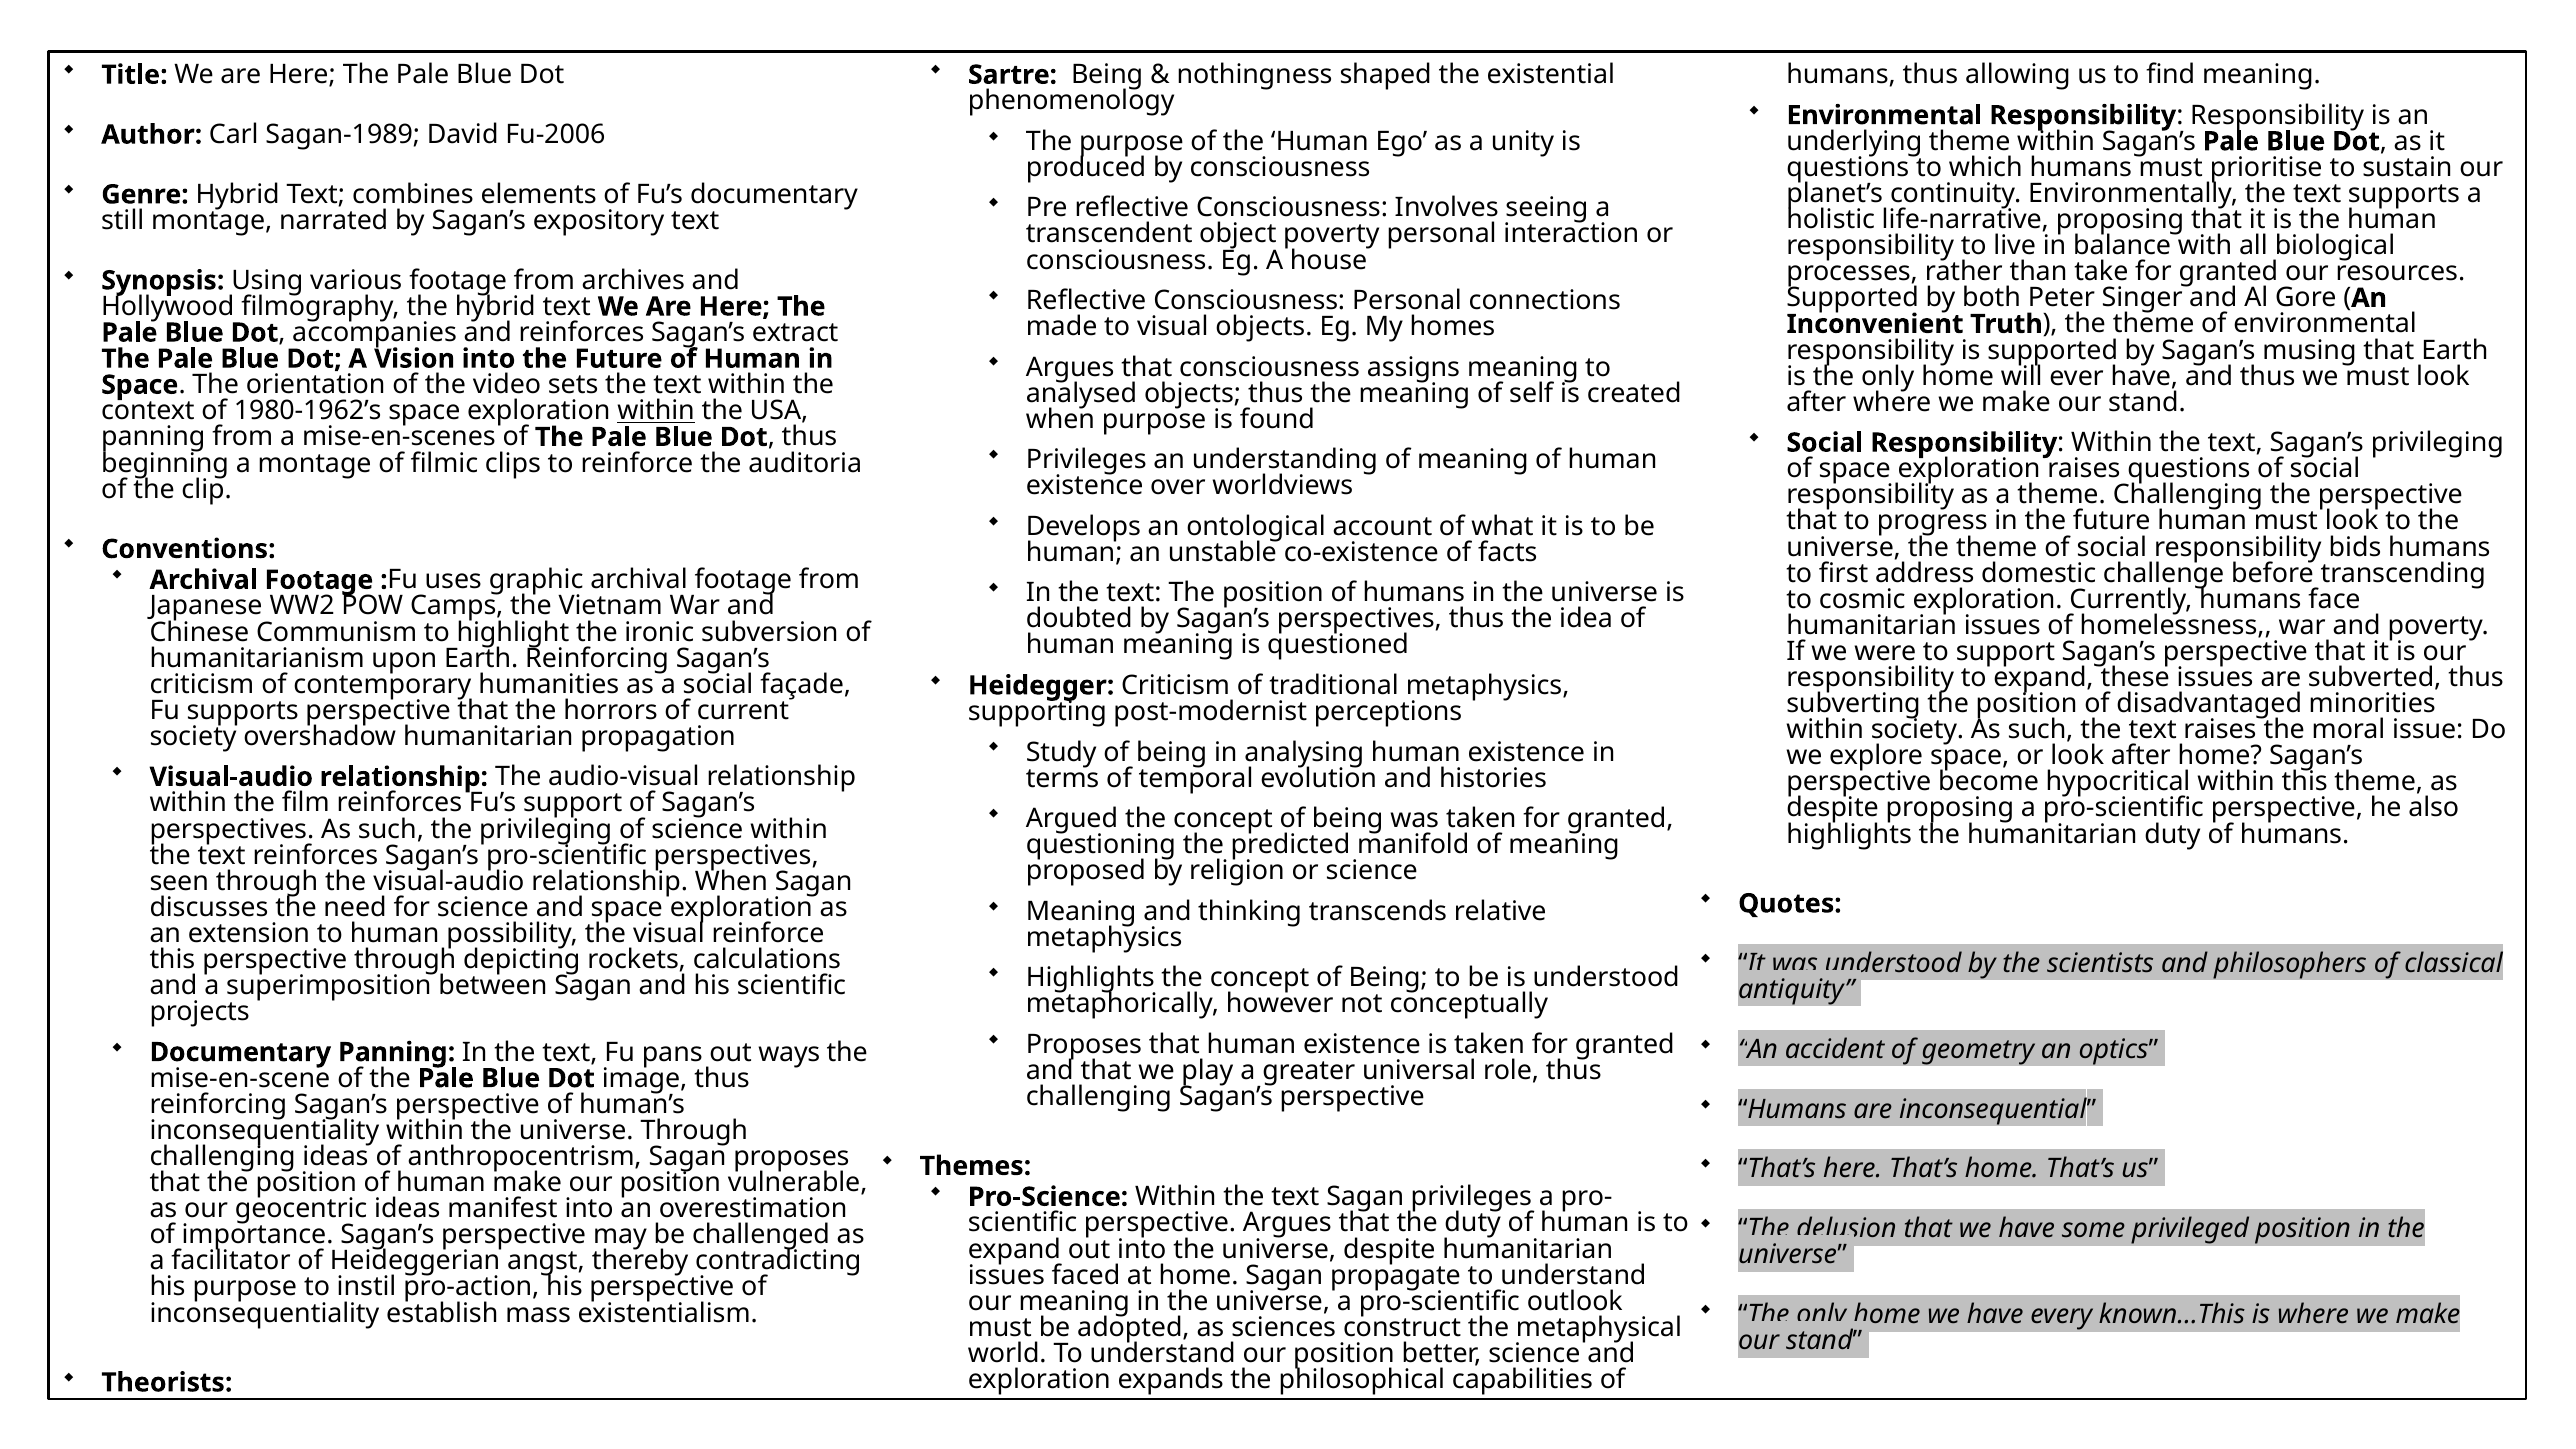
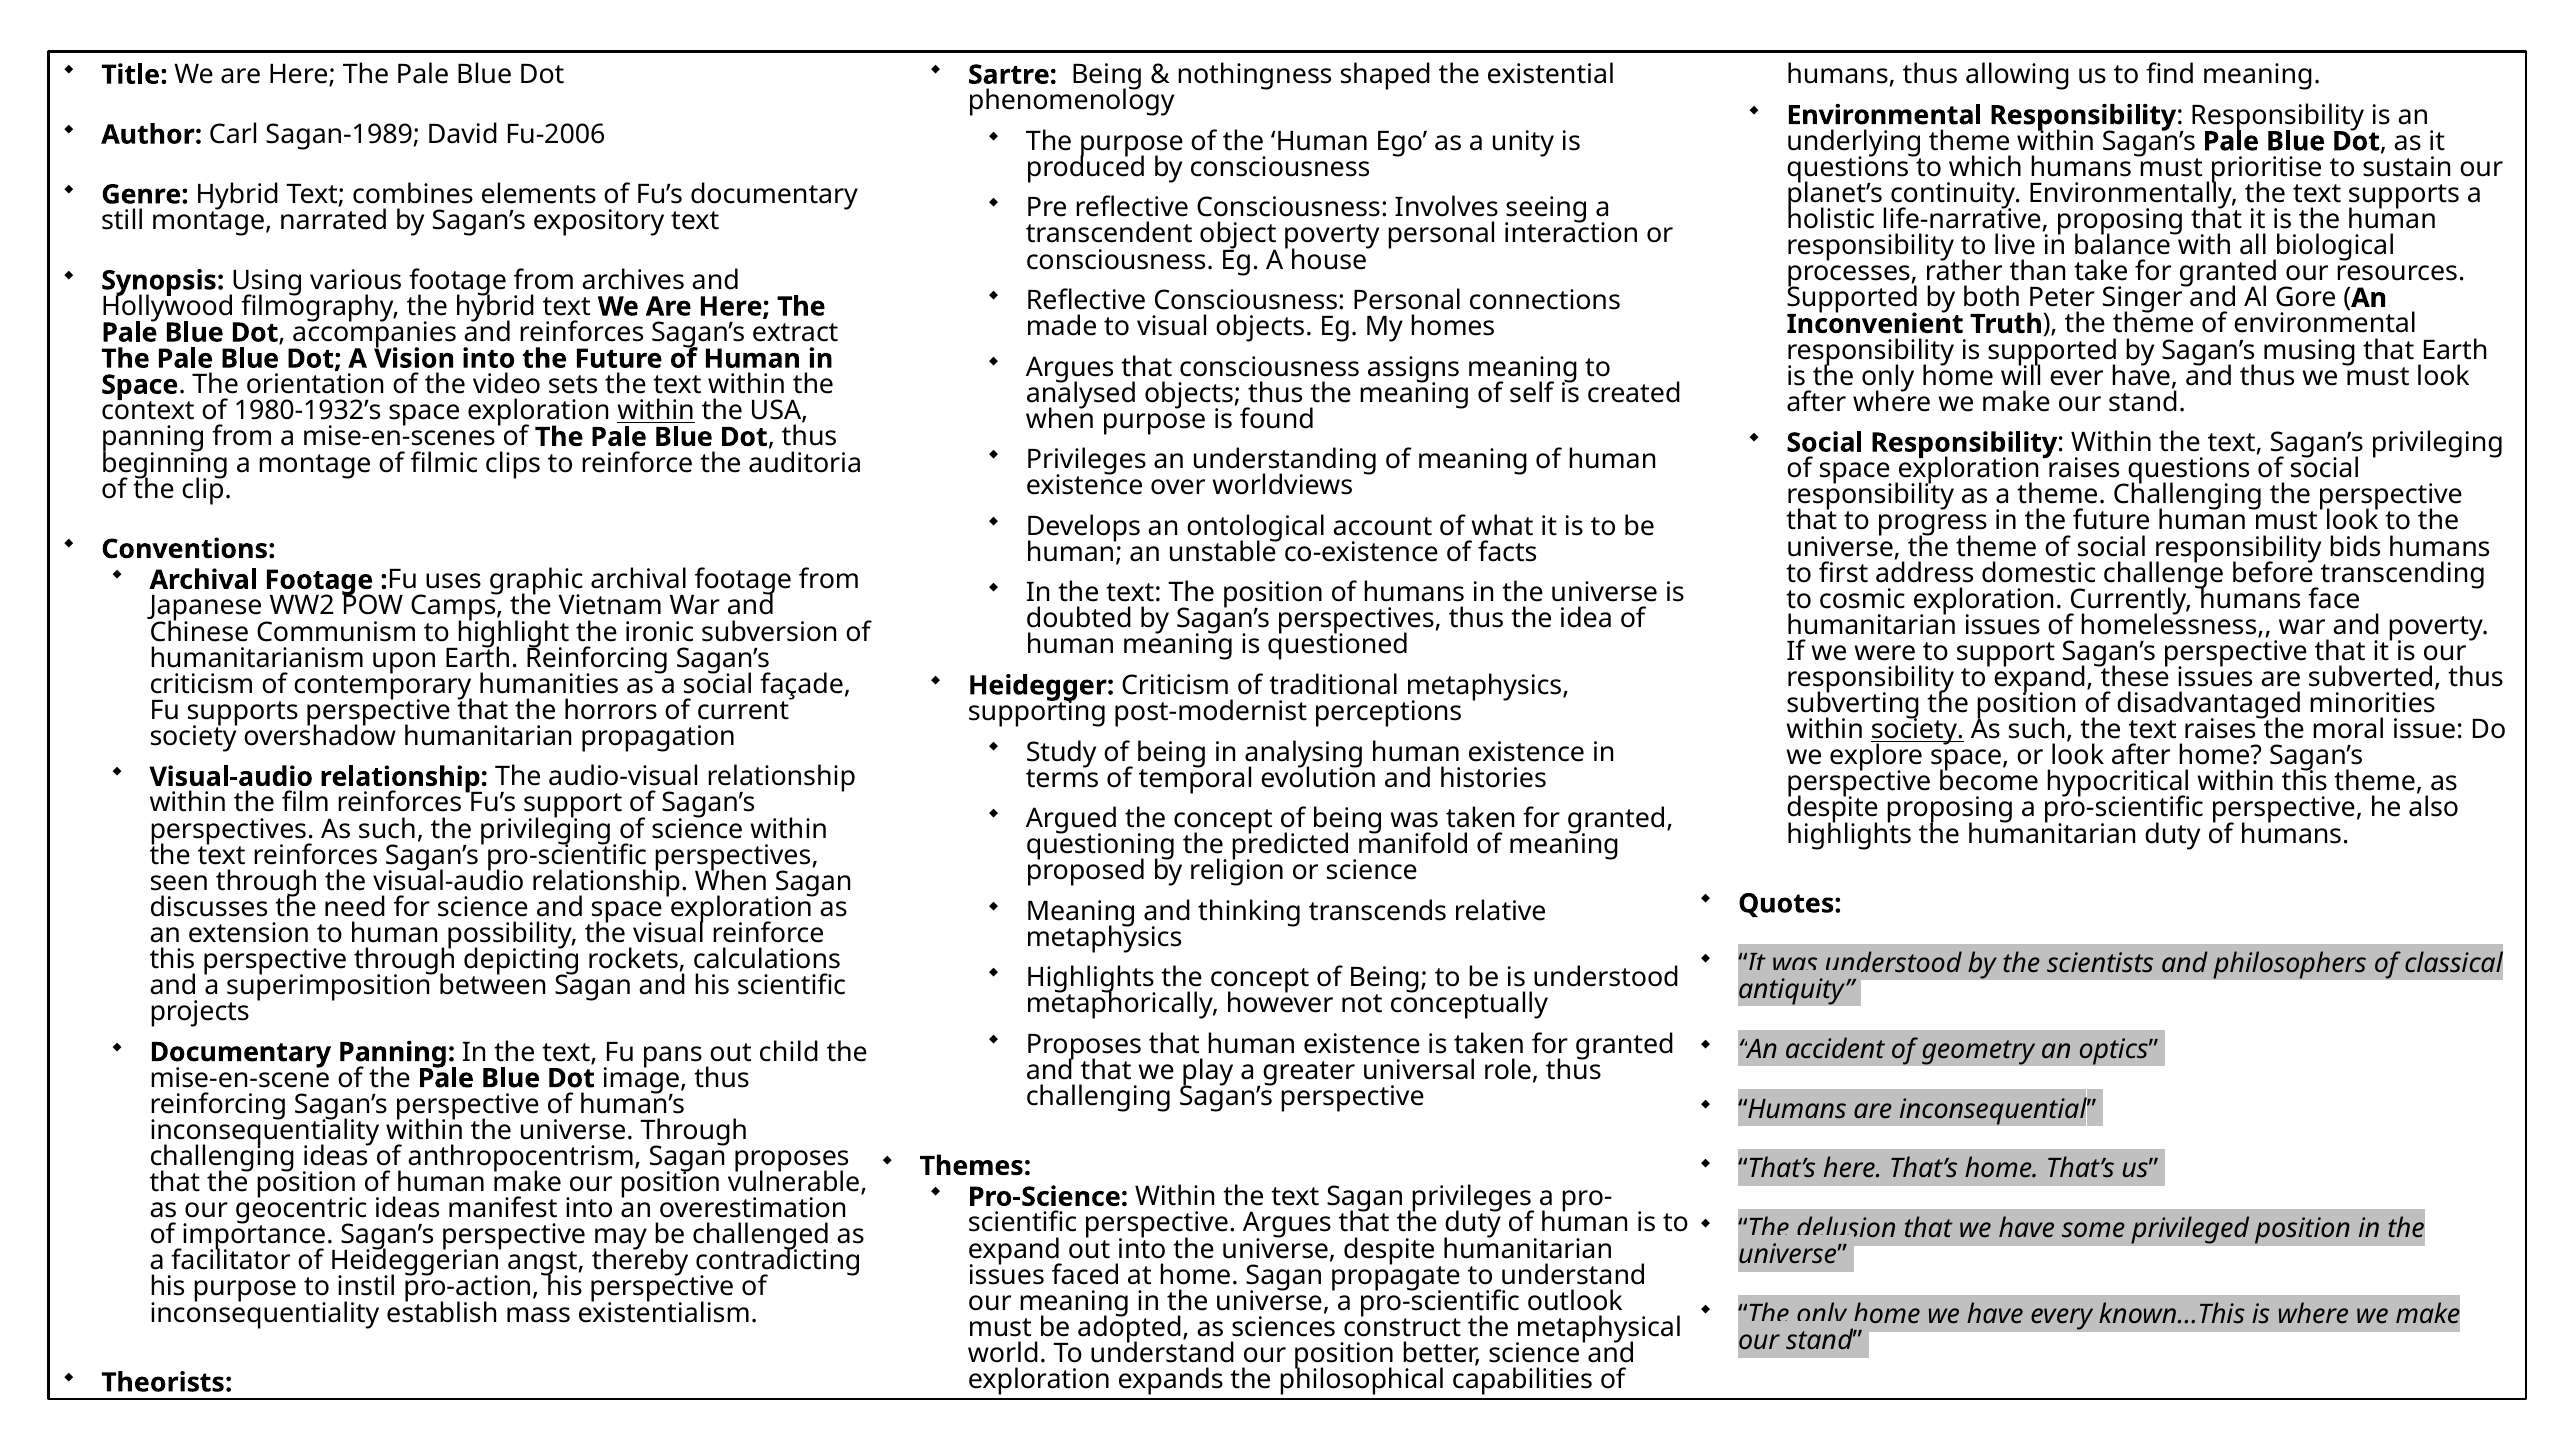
1980-1962’s: 1980-1962’s -> 1980-1932’s
society at (1917, 730) underline: none -> present
ways: ways -> child
